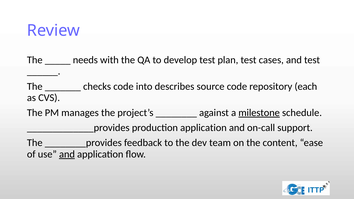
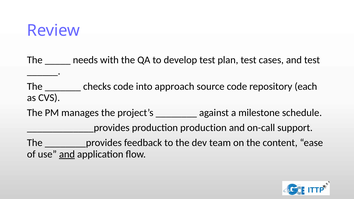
describes: describes -> approach
milestone underline: present -> none
production application: application -> production
